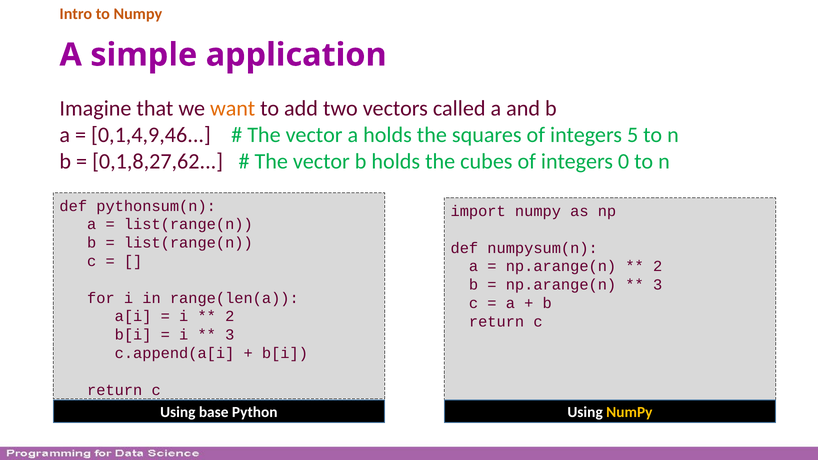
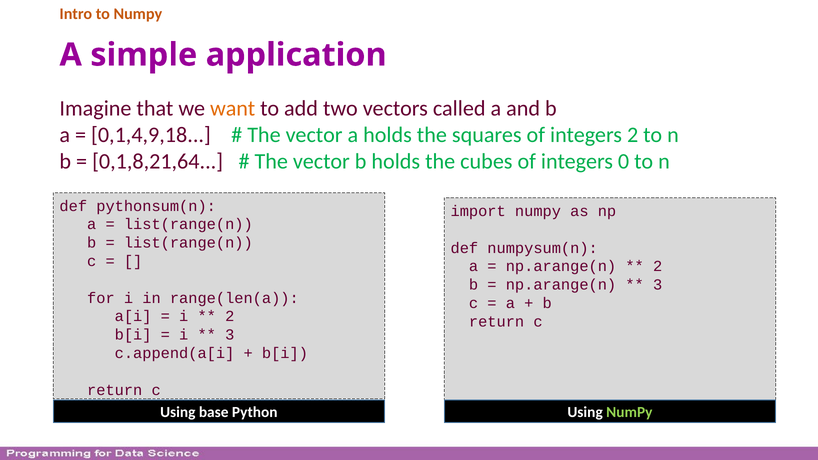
0,1,4,9,46: 0,1,4,9,46 -> 0,1,4,9,18
integers 5: 5 -> 2
0,1,8,27,62: 0,1,8,27,62 -> 0,1,8,21,64
NumPy at (629, 412) colour: yellow -> light green
